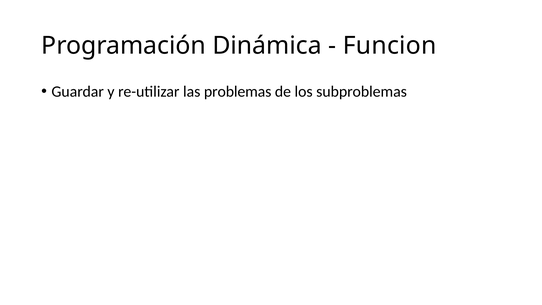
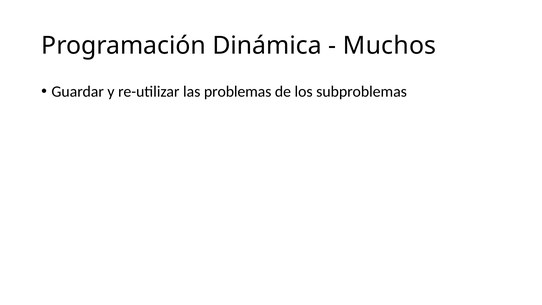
Funcion: Funcion -> Muchos
